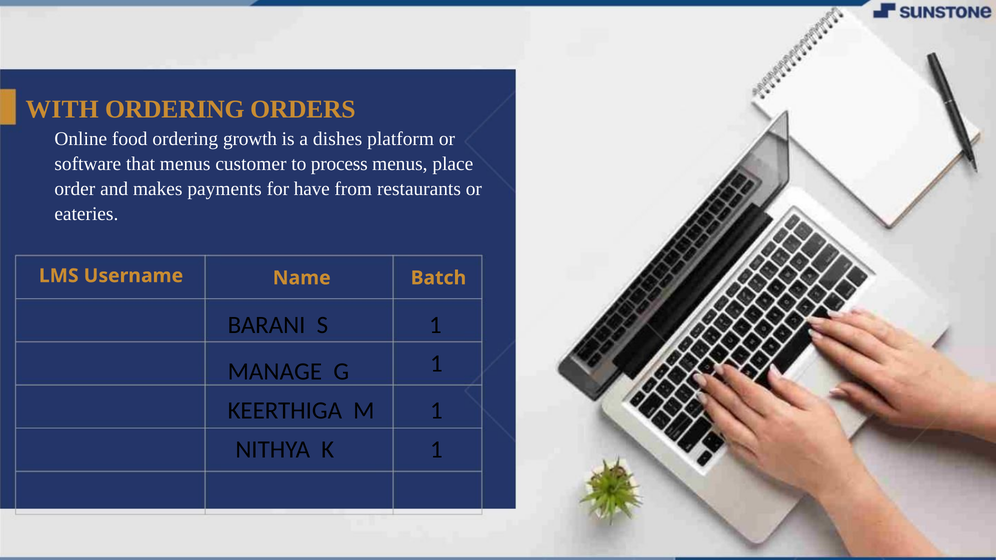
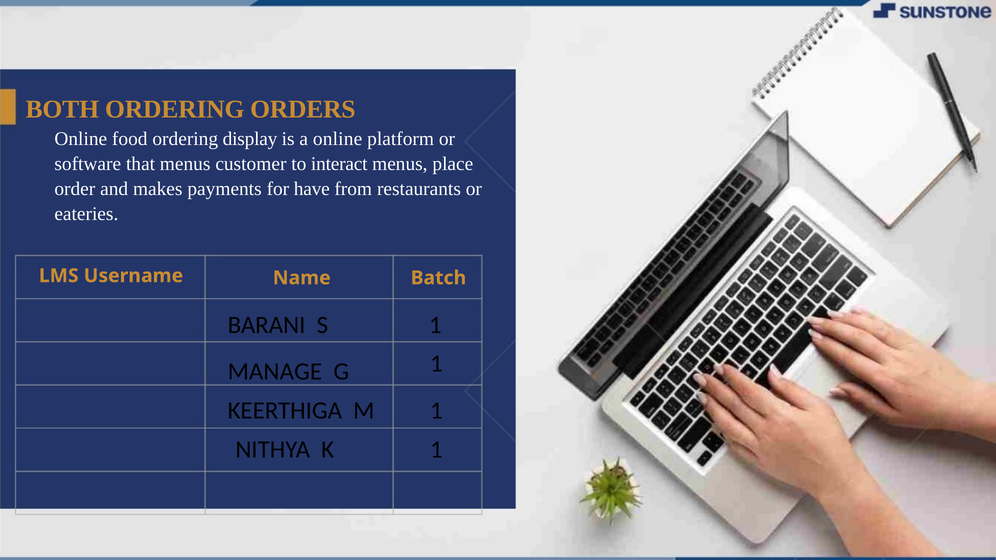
WITH: WITH -> BOTH
growth: growth -> display
dishes: dishes -> online
process: process -> interact
